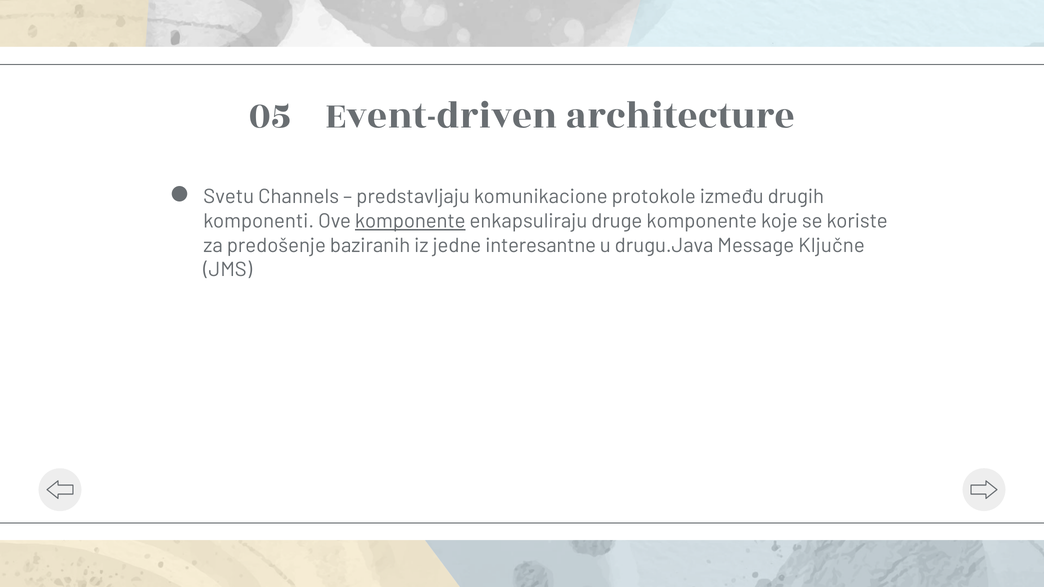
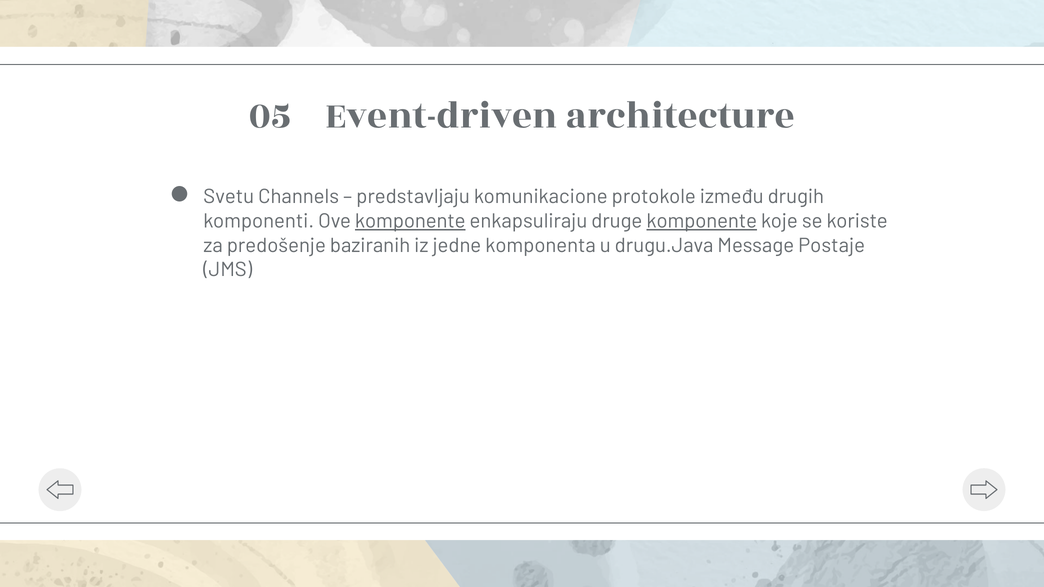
komponente at (702, 221) underline: none -> present
interesantne: interesantne -> komponenta
Ključne: Ključne -> Postaje
